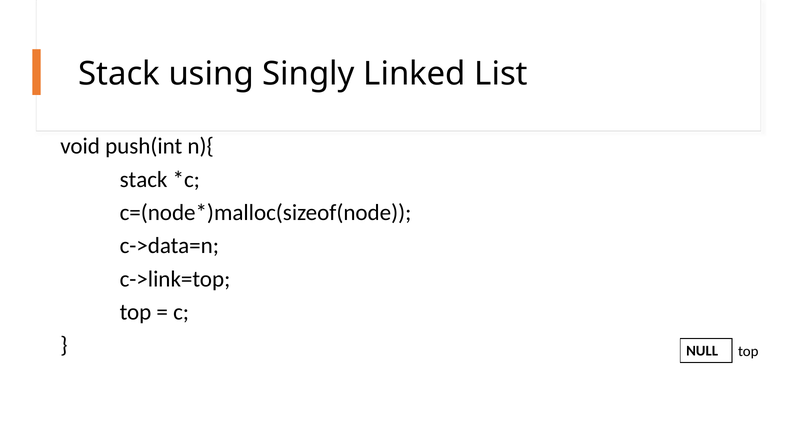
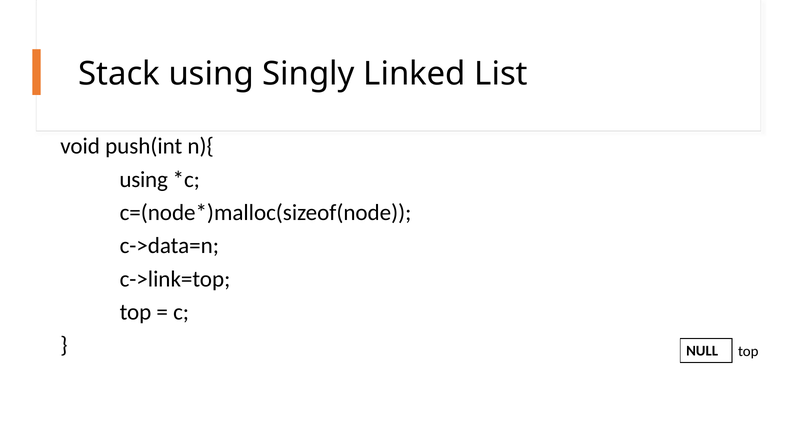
stack at (144, 179): stack -> using
